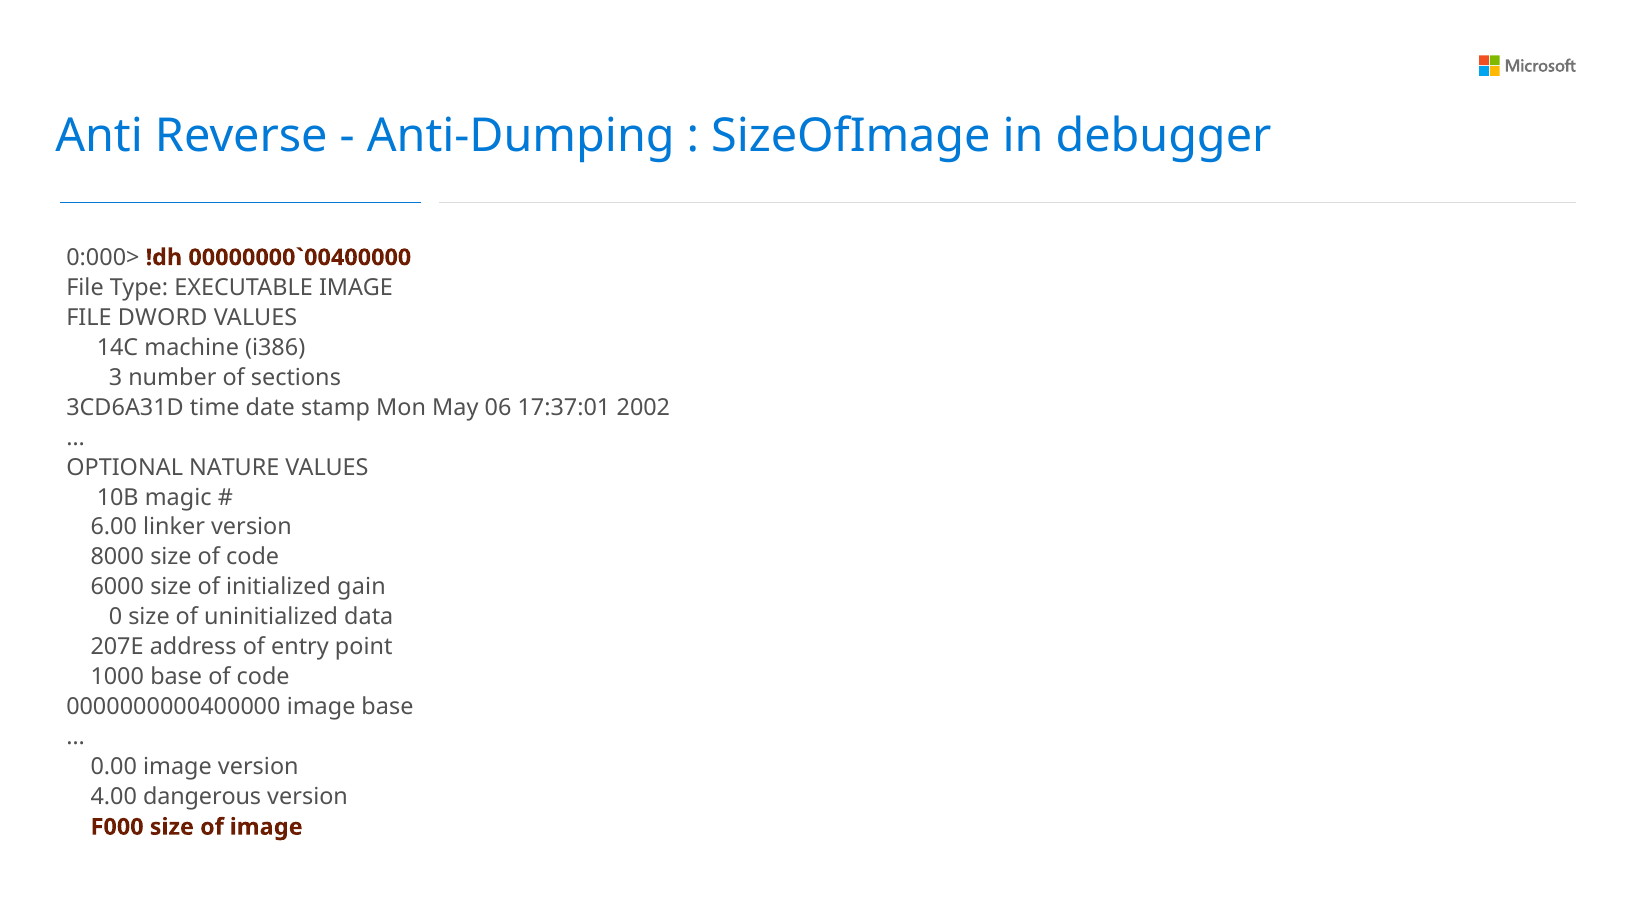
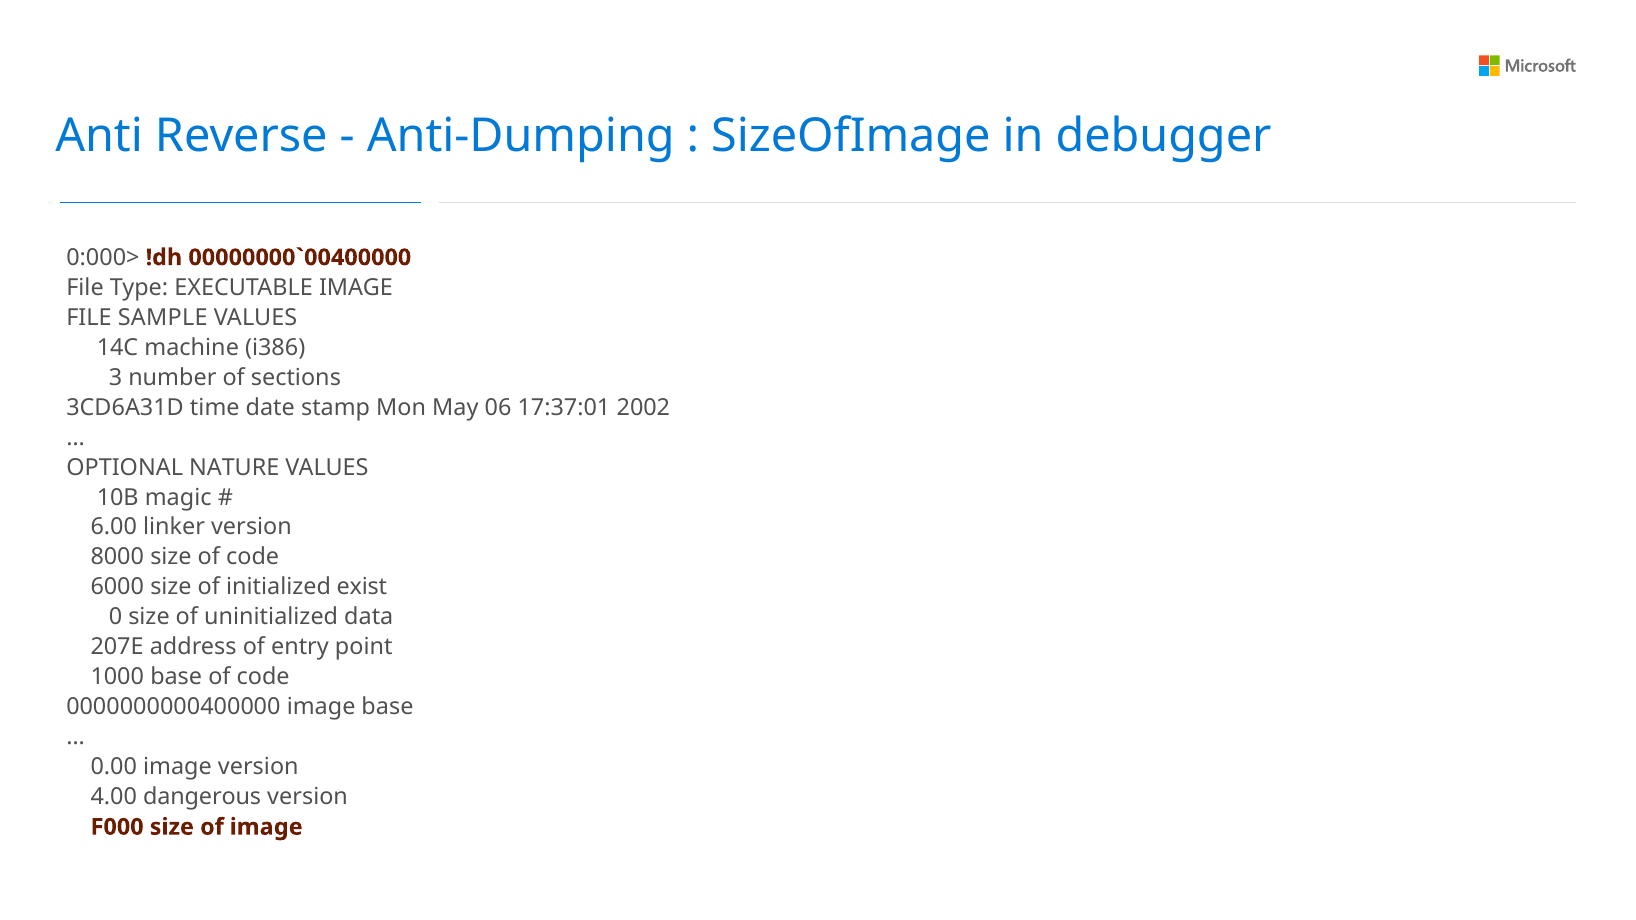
DWORD: DWORD -> SAMPLE
gain: gain -> exist
